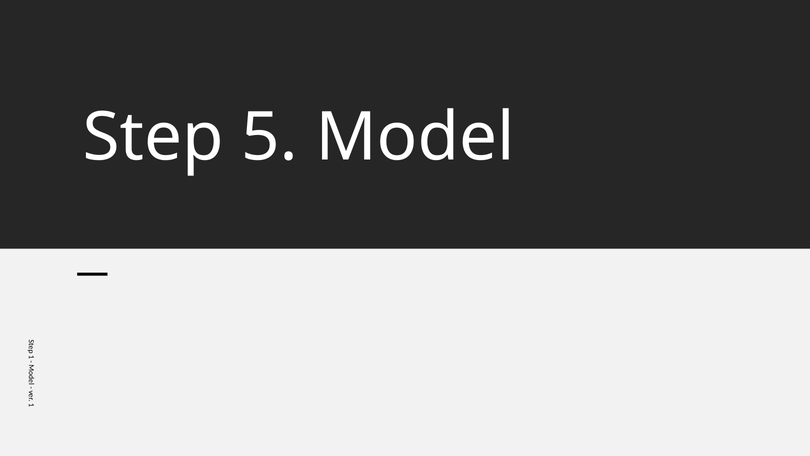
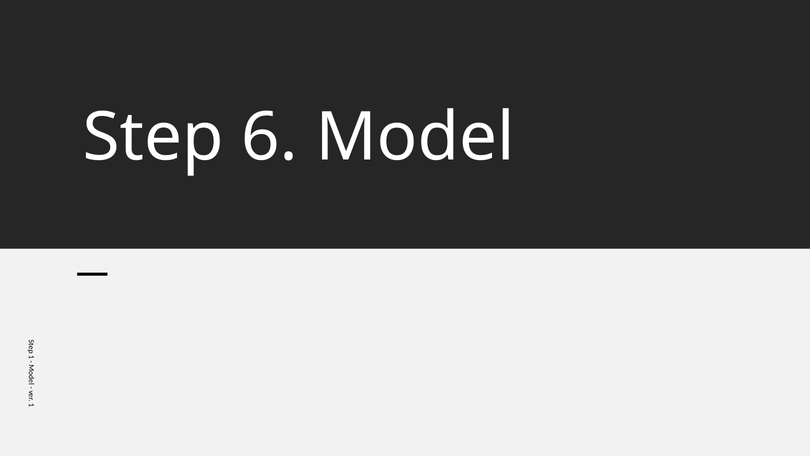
5: 5 -> 6
